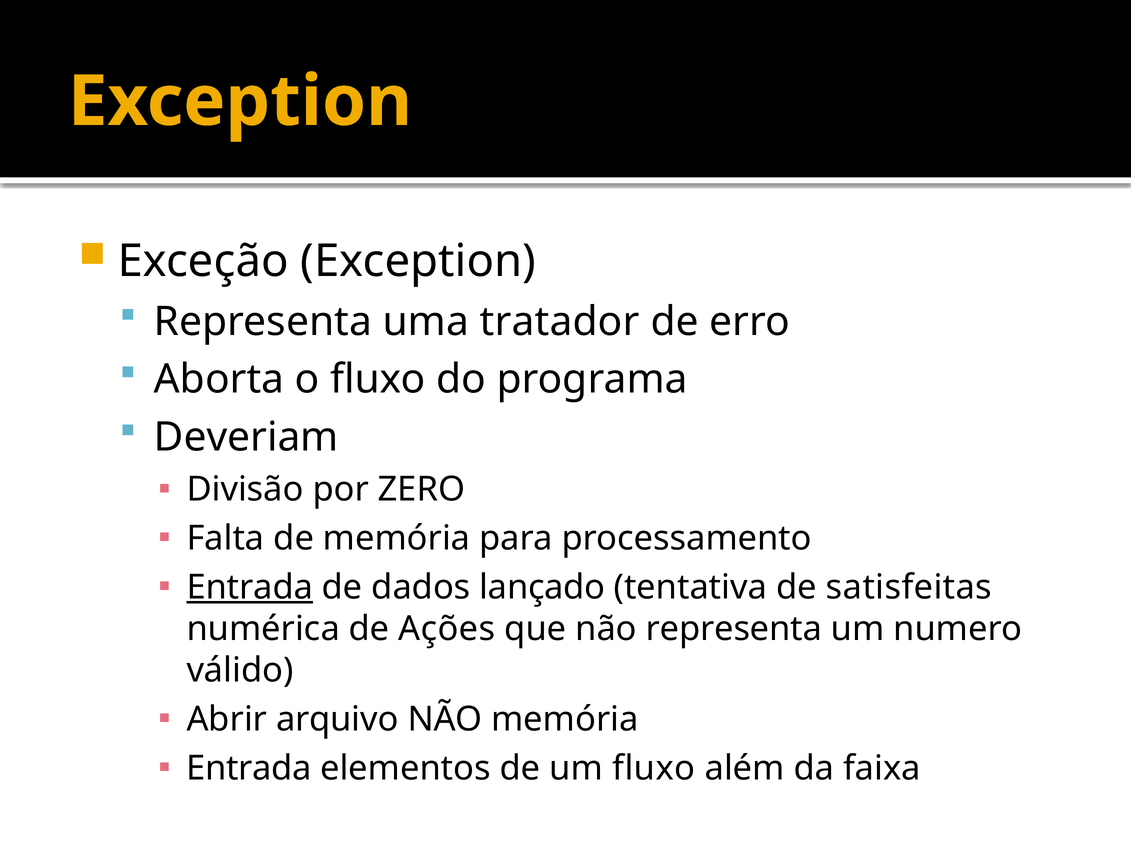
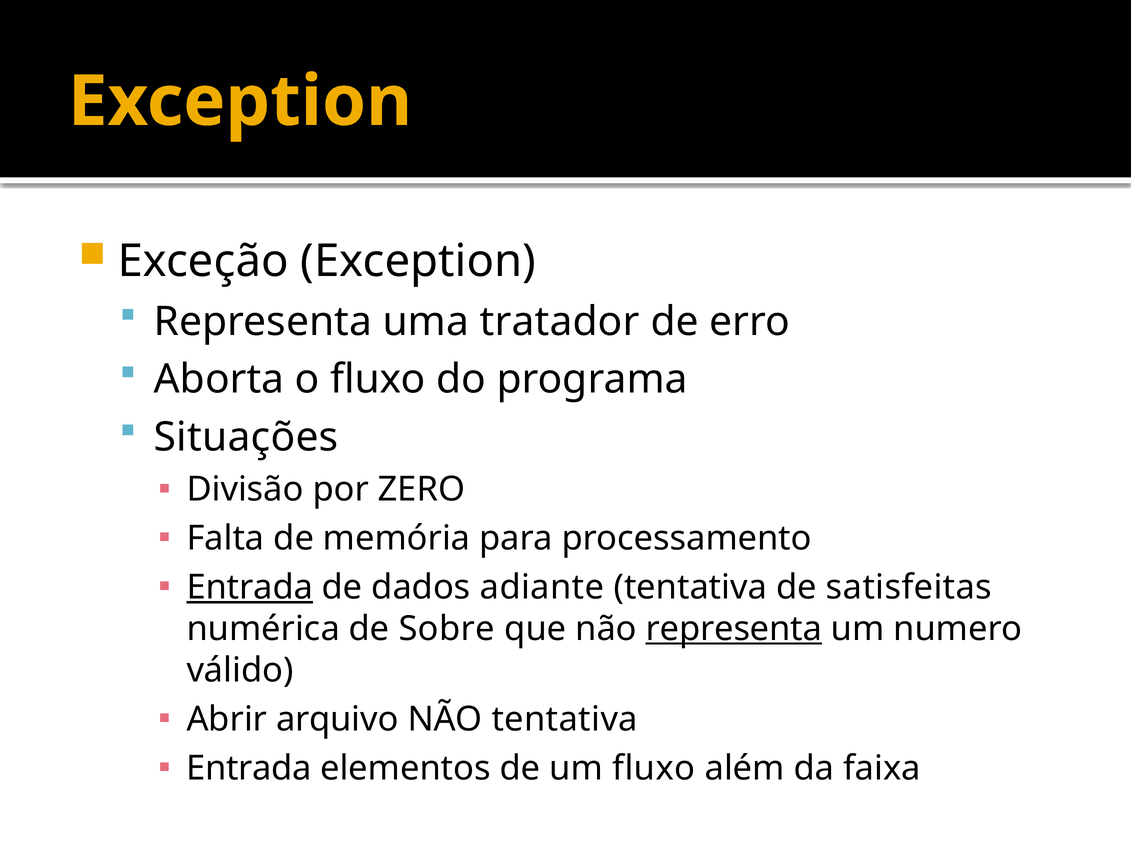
Deveriam: Deveriam -> Situações
lançado: lançado -> adiante
Ações: Ações -> Sobre
representa at (734, 629) underline: none -> present
NÃO memória: memória -> tentativa
